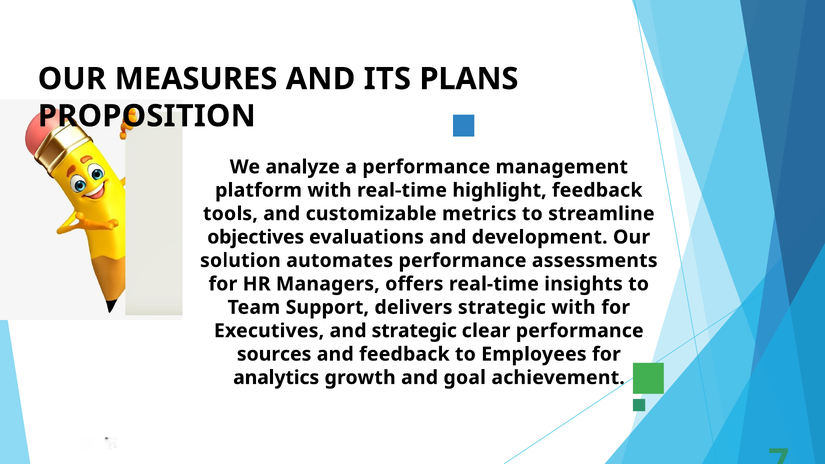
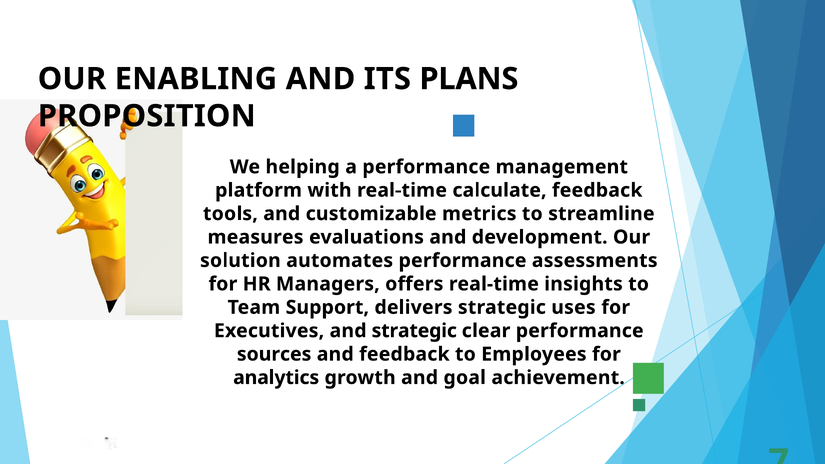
MEASURES: MEASURES -> ENABLING
analyze: analyze -> helping
highlight: highlight -> calculate
objectives: objectives -> measures
strategic with: with -> uses
